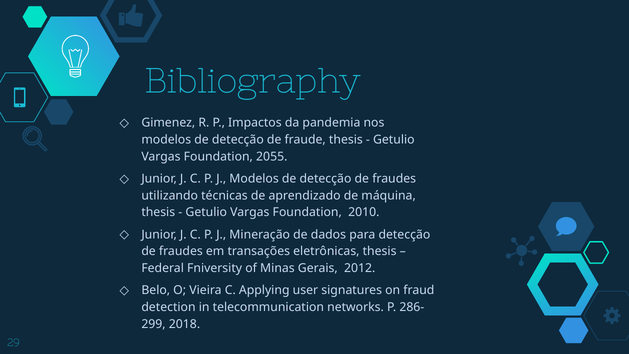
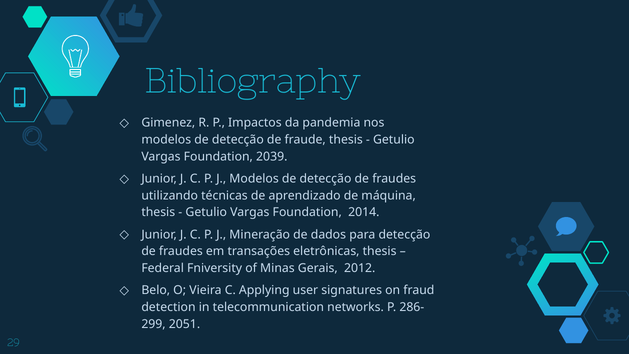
2055: 2055 -> 2039
2010: 2010 -> 2014
2018: 2018 -> 2051
